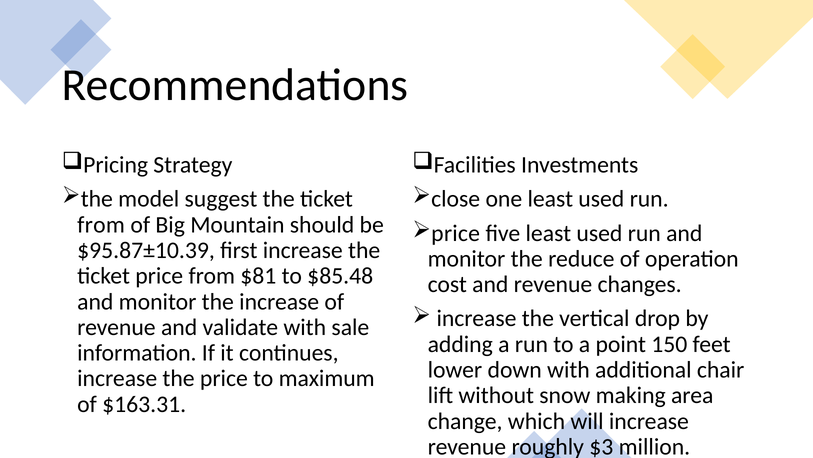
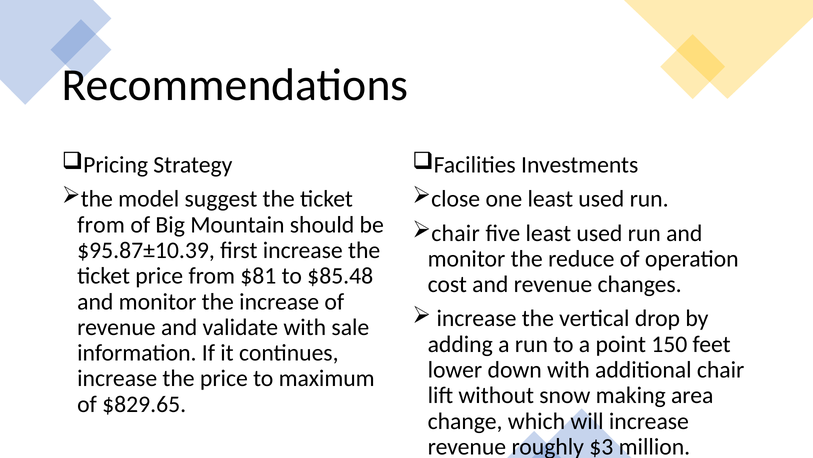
price at (456, 233): price -> chair
$163.31: $163.31 -> $829.65
